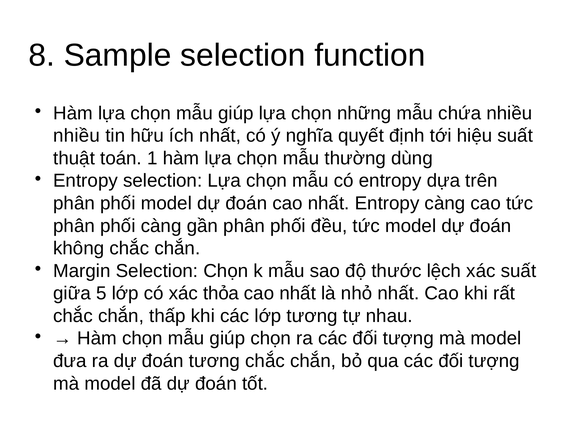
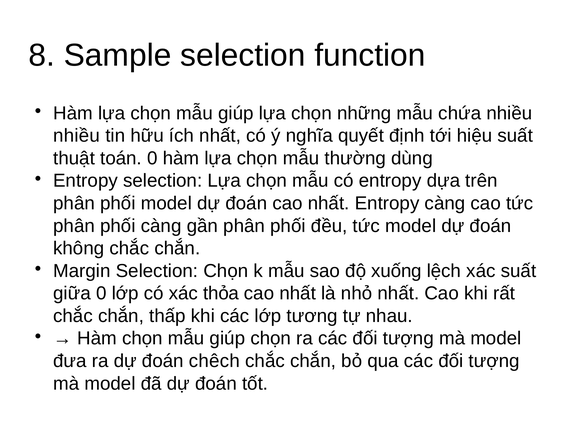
toán 1: 1 -> 0
thước: thước -> xuống
giữa 5: 5 -> 0
đoán tương: tương -> chêch
